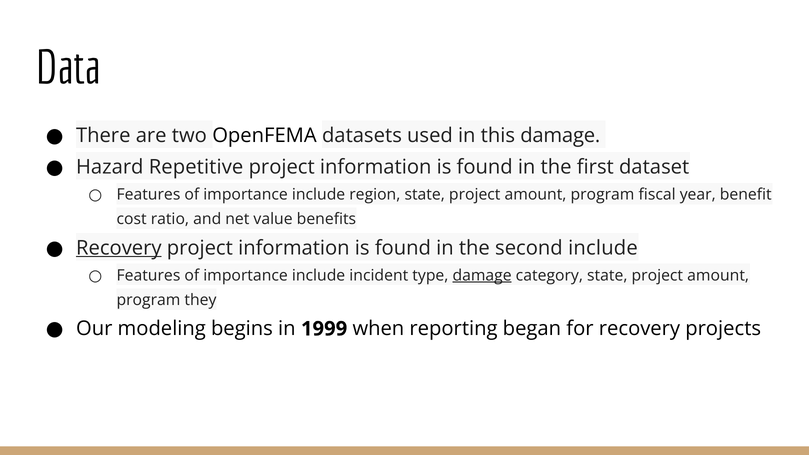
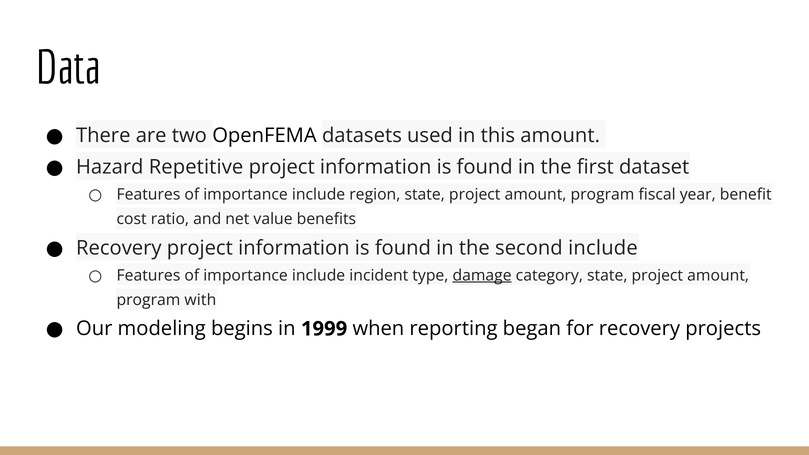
this damage: damage -> amount
Recovery at (119, 248) underline: present -> none
they: they -> with
